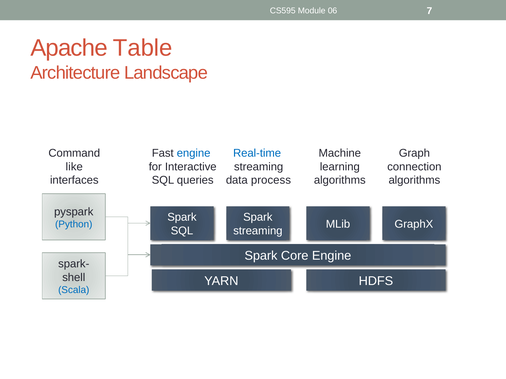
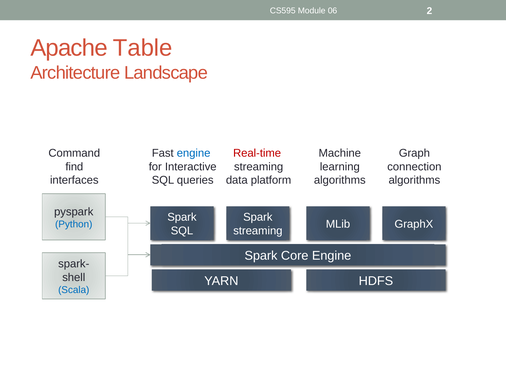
7: 7 -> 2
Real-time colour: blue -> red
like: like -> find
process: process -> platform
